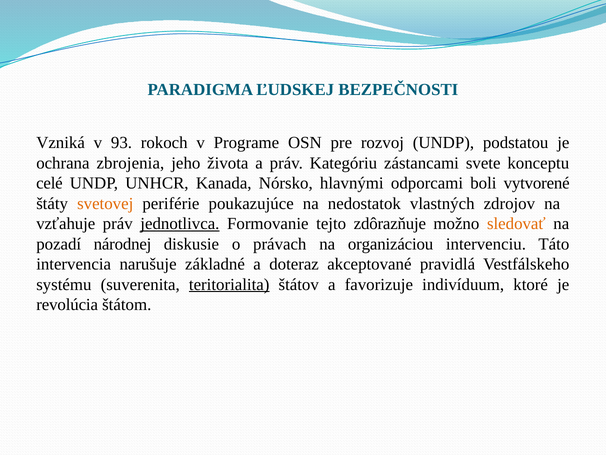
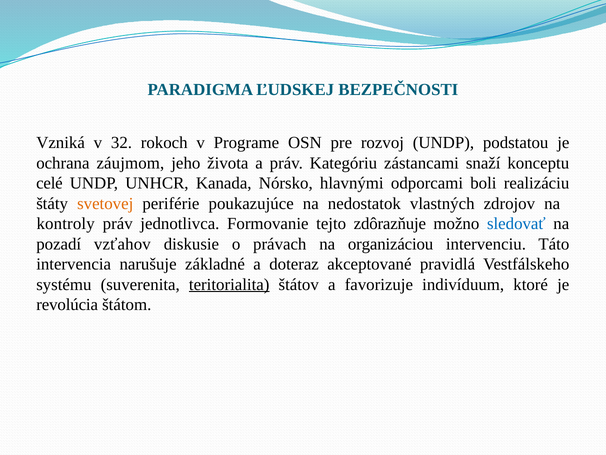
93: 93 -> 32
zbrojenia: zbrojenia -> záujmom
svete: svete -> snaží
vytvorené: vytvorené -> realizáciu
vzťahuje: vzťahuje -> kontroly
jednotlivca underline: present -> none
sledovať colour: orange -> blue
národnej: národnej -> vzťahov
